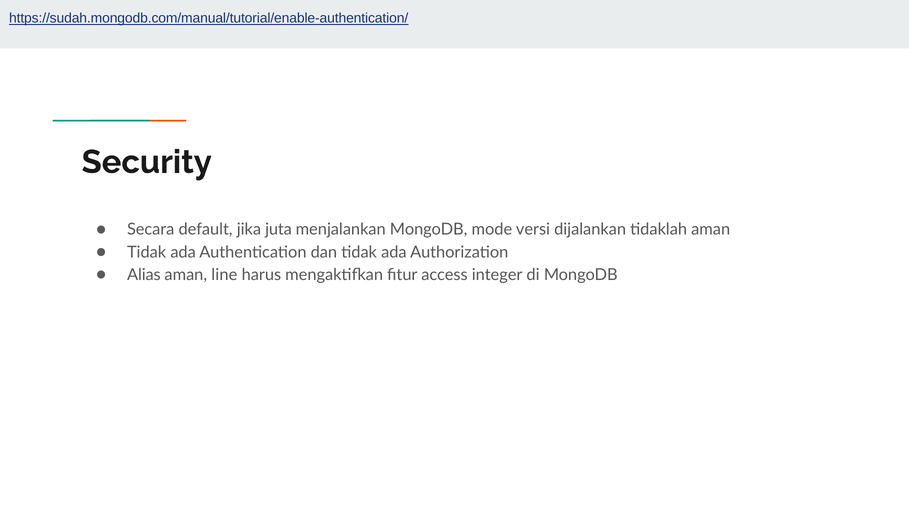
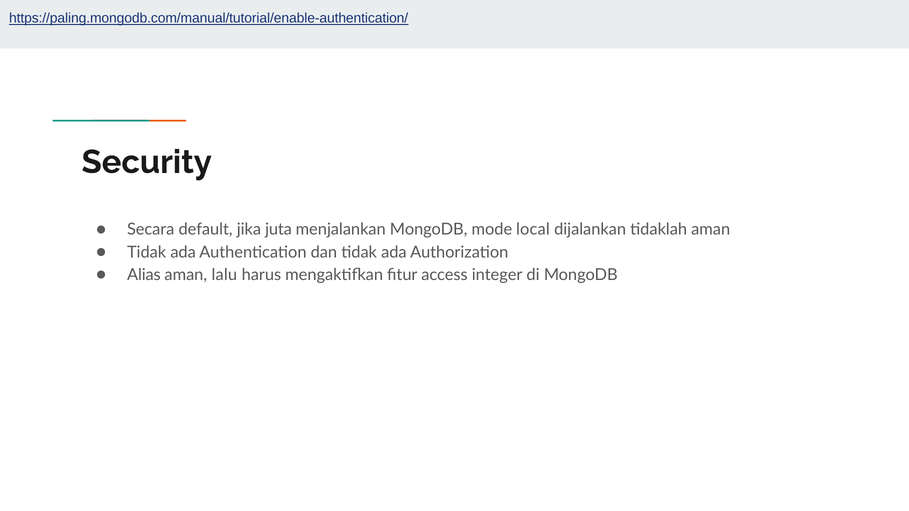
https://sudah.mongodb.com/manual/tutorial/enable-authentication/: https://sudah.mongodb.com/manual/tutorial/enable-authentication/ -> https://paling.mongodb.com/manual/tutorial/enable-authentication/
versi: versi -> local
line: line -> lalu
